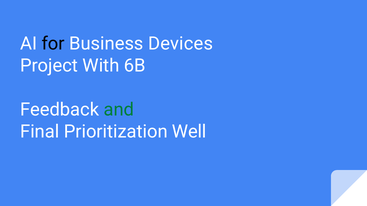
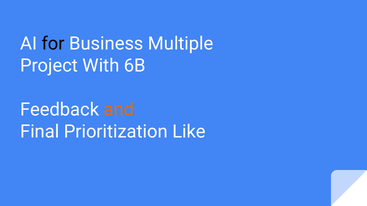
Devices: Devices -> Multiple
and colour: green -> orange
Well: Well -> Like
